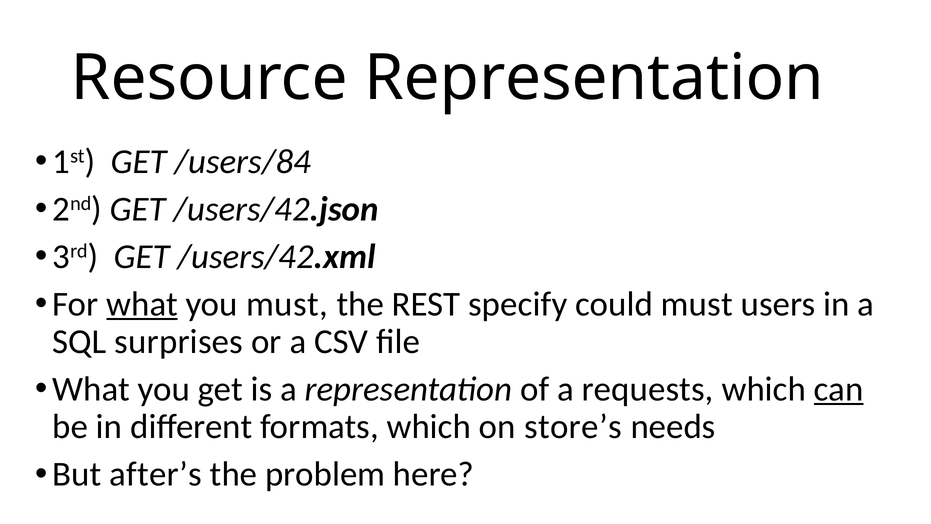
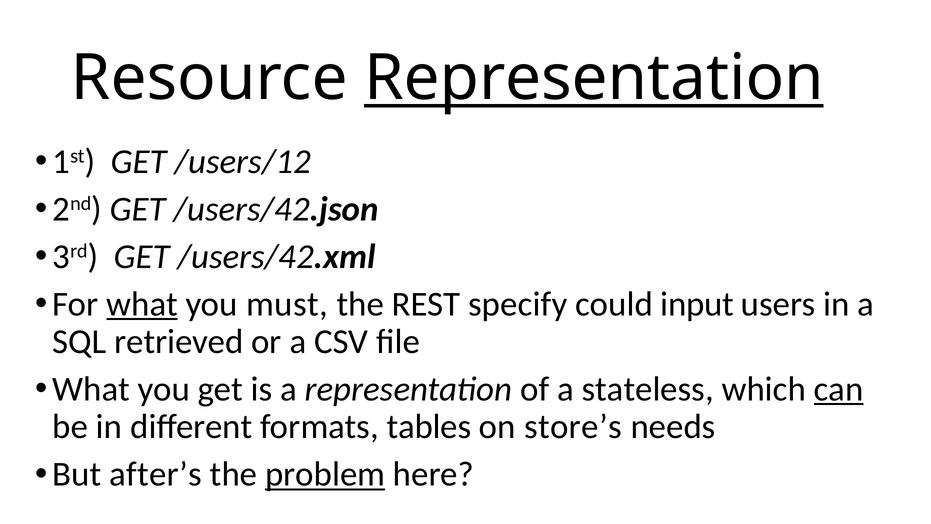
Representation at (594, 78) underline: none -> present
/users/84: /users/84 -> /users/12
could must: must -> input
surprises: surprises -> retrieved
requests: requests -> stateless
formats which: which -> tables
problem underline: none -> present
